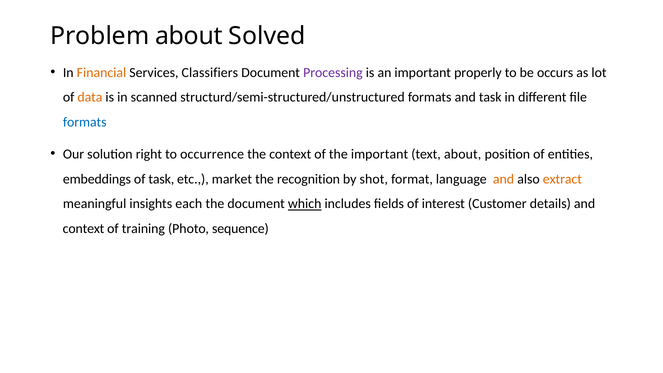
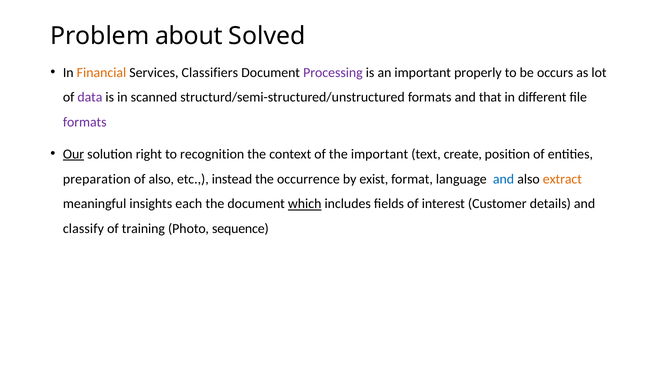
data colour: orange -> purple
and task: task -> that
formats at (85, 122) colour: blue -> purple
Our underline: none -> present
occurrence: occurrence -> recognition
text about: about -> create
embeddings: embeddings -> preparation
of task: task -> also
market: market -> instead
recognition: recognition -> occurrence
shot: shot -> exist
and at (504, 179) colour: orange -> blue
context at (84, 229): context -> classify
